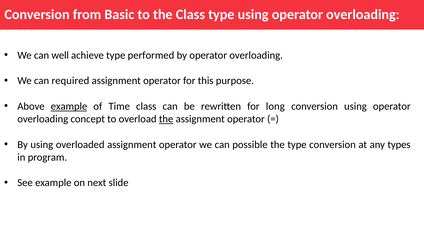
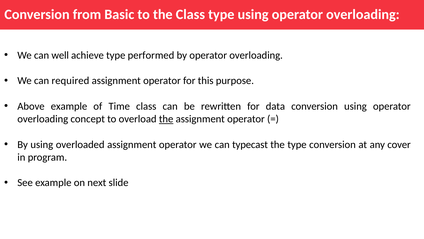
example at (69, 106) underline: present -> none
long: long -> data
possible: possible -> typecast
types: types -> cover
